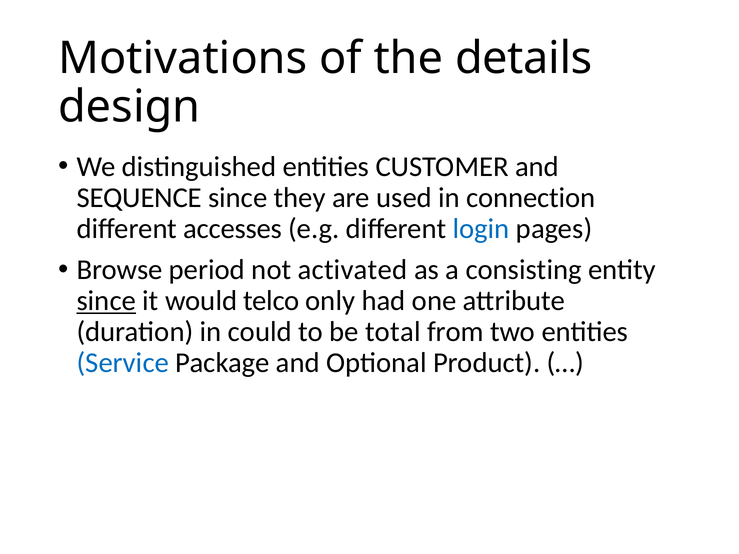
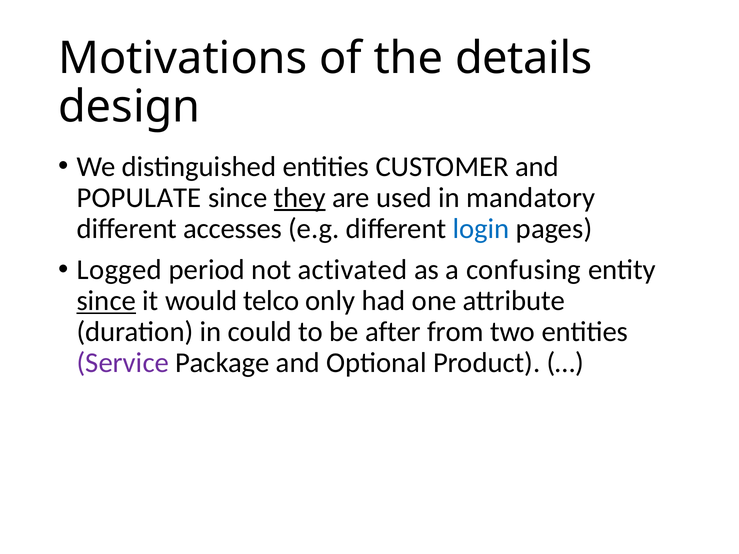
SEQUENCE: SEQUENCE -> POPULATE
they underline: none -> present
connection: connection -> mandatory
Browse: Browse -> Logged
consisting: consisting -> confusing
total: total -> after
Service colour: blue -> purple
